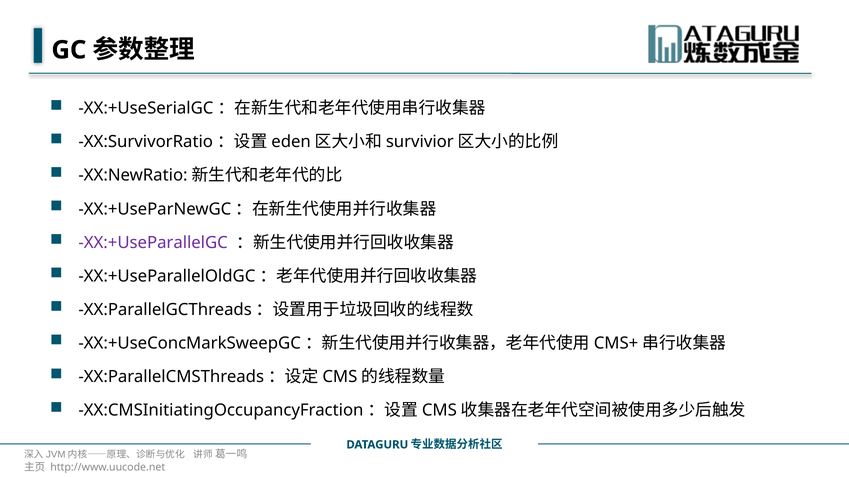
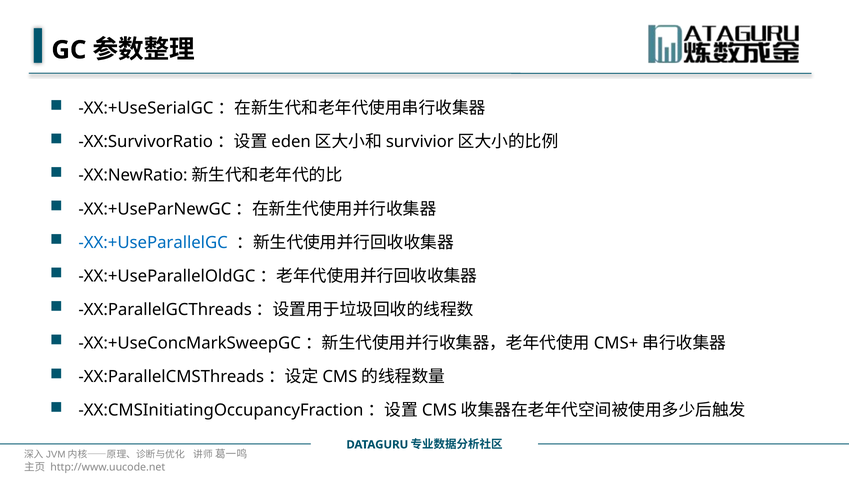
XX:+UseParallelGC colour: purple -> blue
